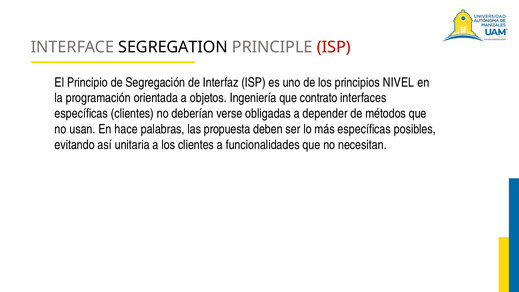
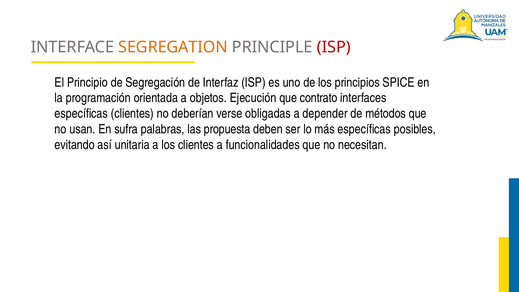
SEGREGATION colour: black -> orange
NIVEL: NIVEL -> SPICE
Ingeniería: Ingeniería -> Ejecución
hace: hace -> sufra
